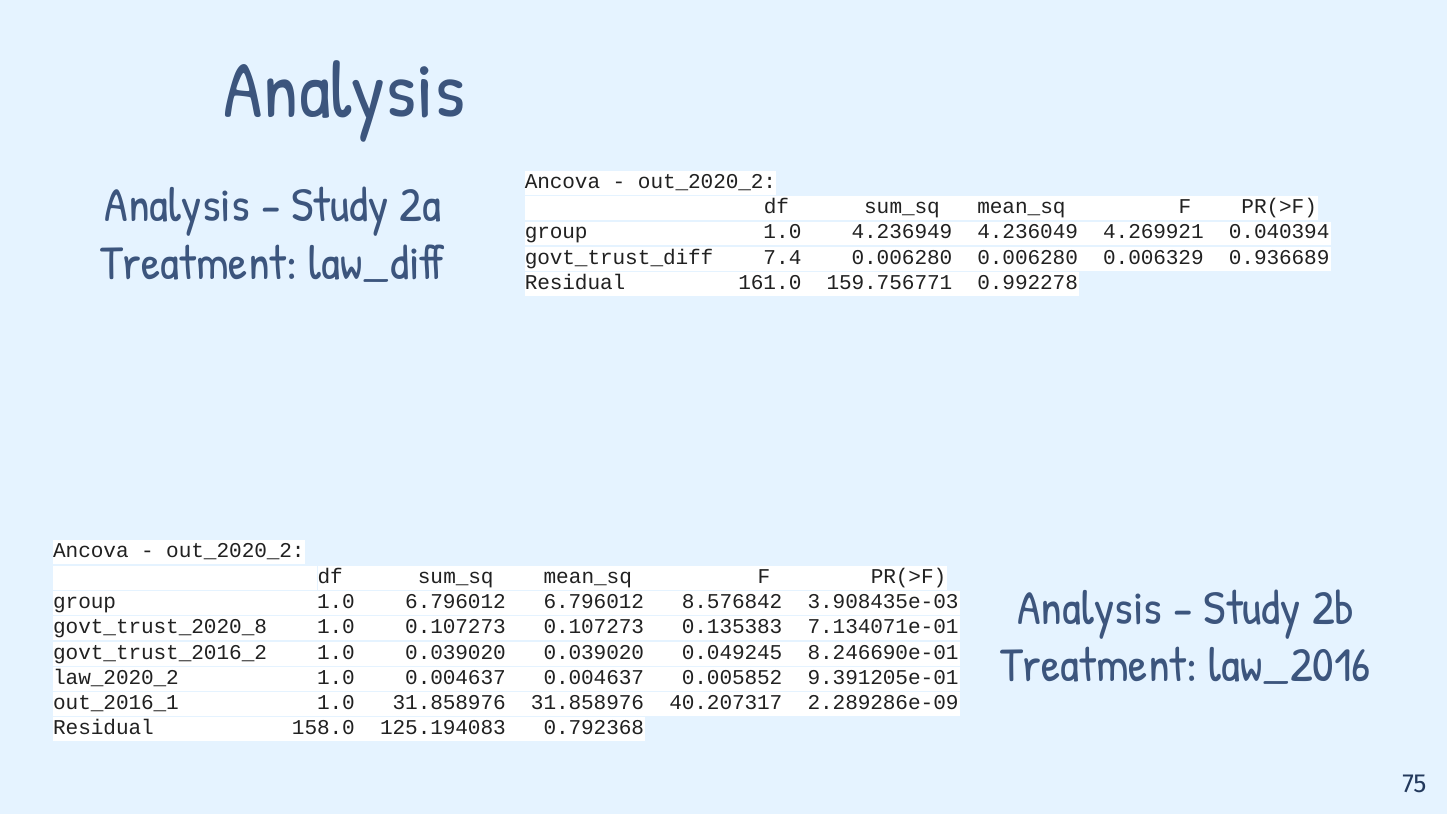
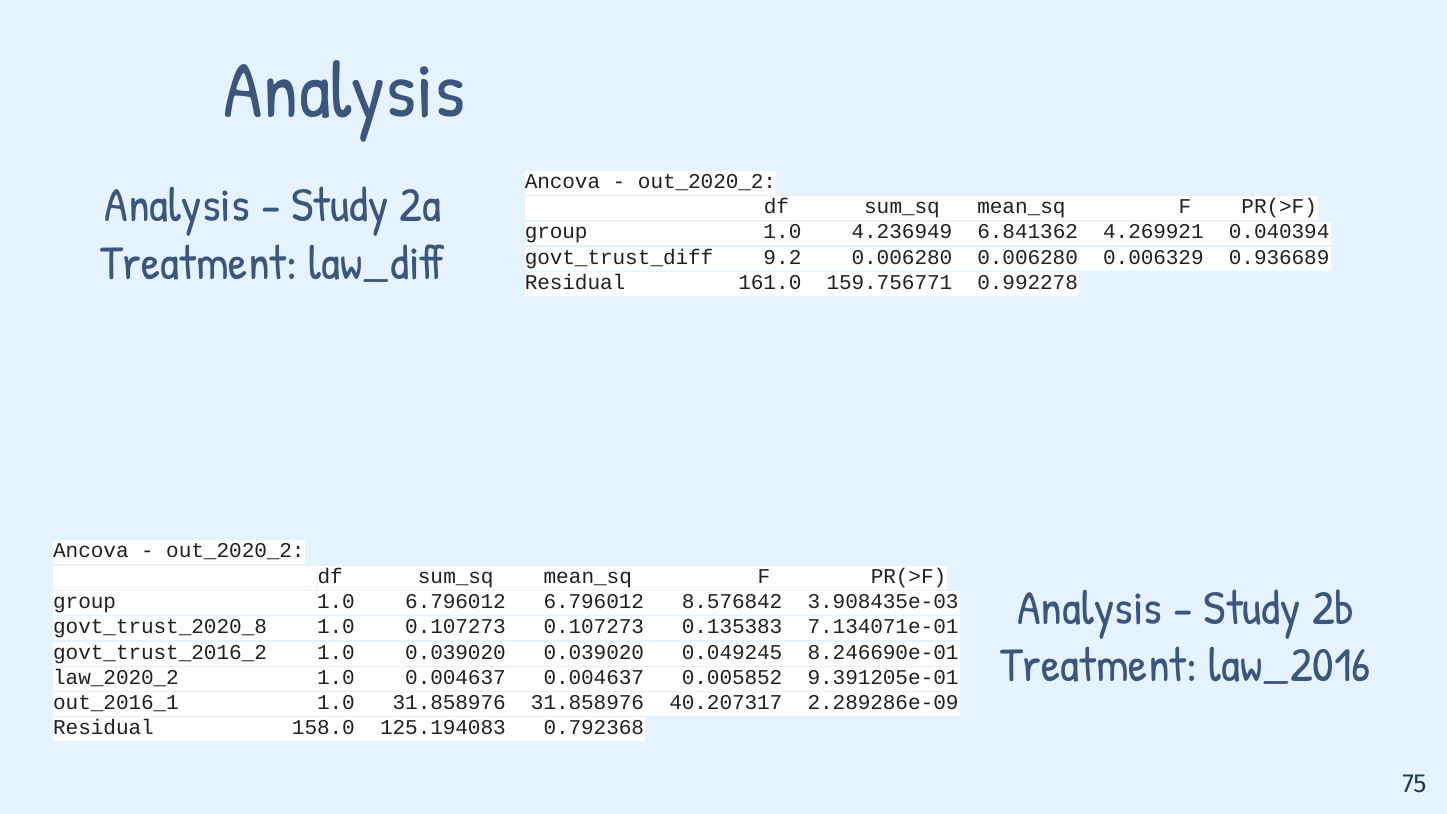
4.236049: 4.236049 -> 6.841362
7.4: 7.4 -> 9.2
